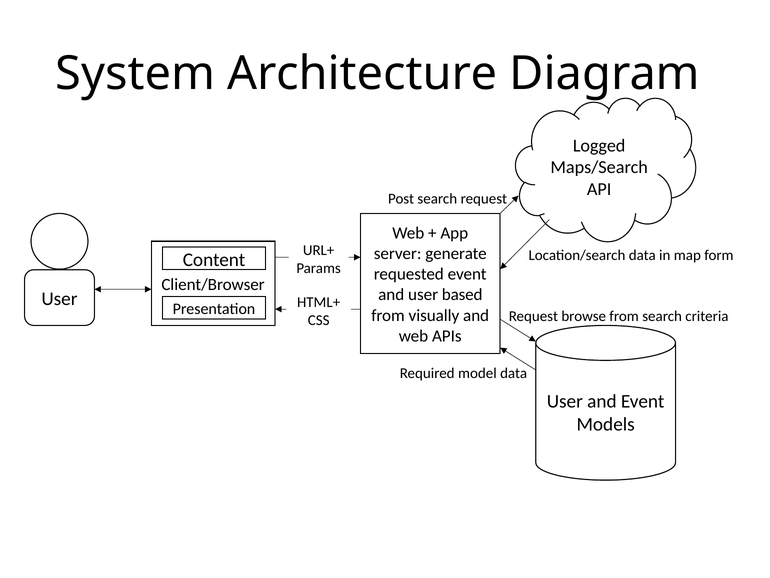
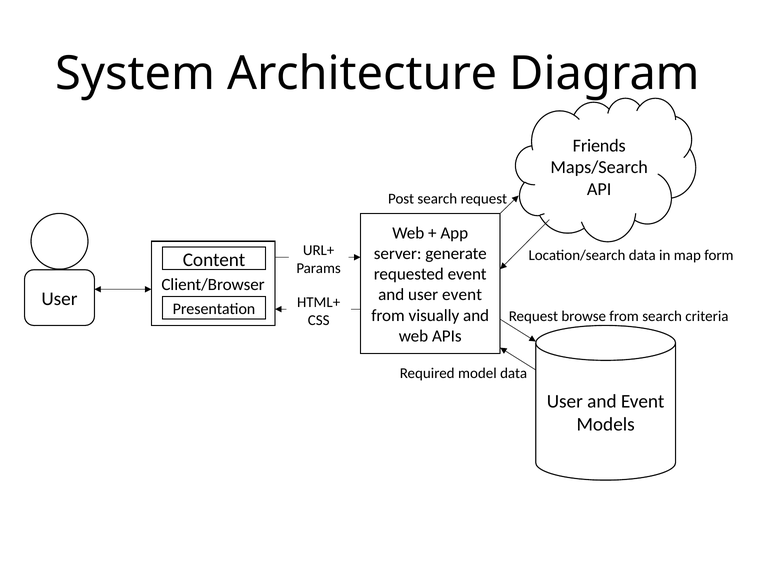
Logged: Logged -> Friends
user based: based -> event
